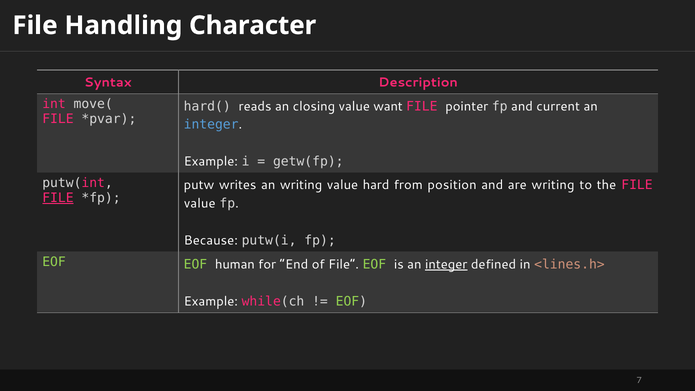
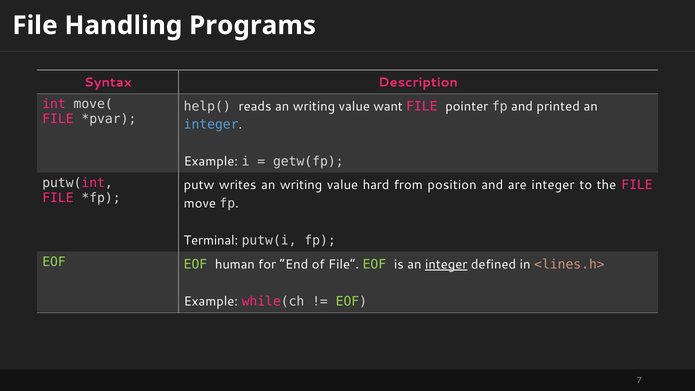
Character: Character -> Programs
hard(: hard( -> help(
reads an closing: closing -> writing
current: current -> printed
are writing: writing -> integer
FILE at (58, 198) underline: present -> none
value at (200, 203): value -> move
Because: Because -> Terminal
